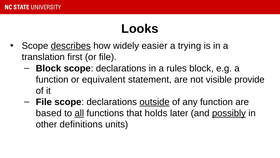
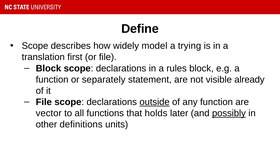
Looks: Looks -> Define
describes underline: present -> none
easier: easier -> model
equivalent: equivalent -> separately
provide: provide -> already
based: based -> vector
all underline: present -> none
